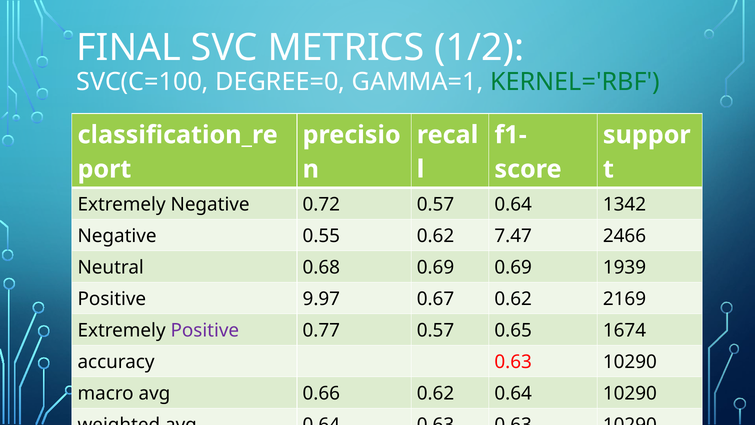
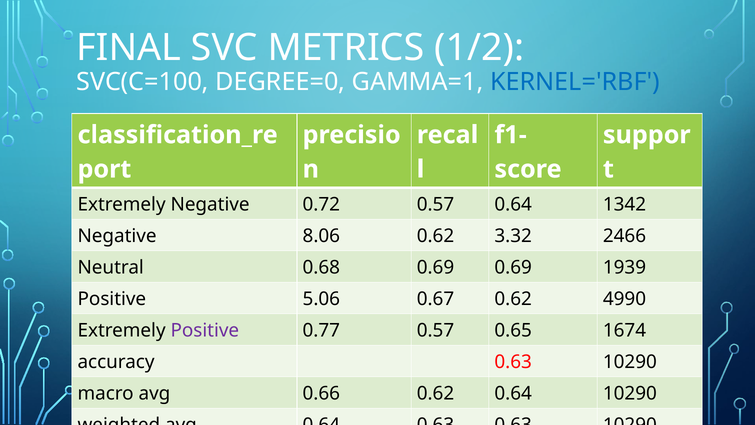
KERNEL='RBF colour: green -> blue
0.55: 0.55 -> 8.06
7.47: 7.47 -> 3.32
9.97: 9.97 -> 5.06
2169: 2169 -> 4990
